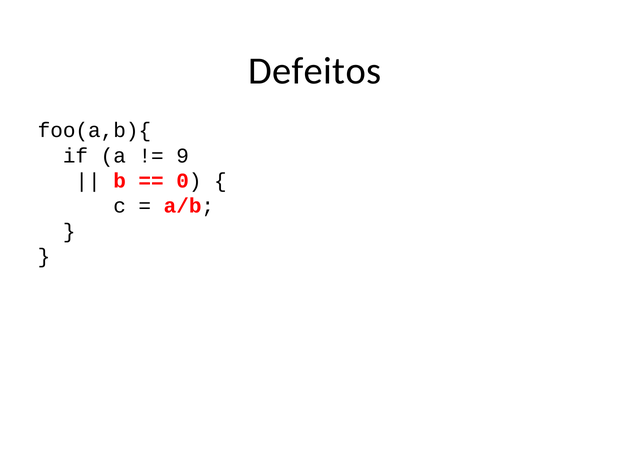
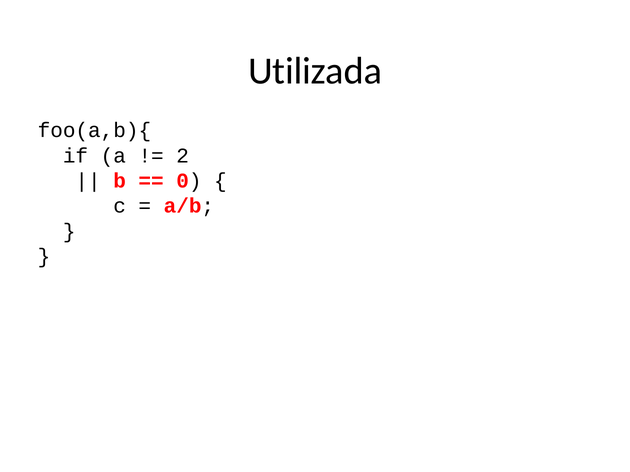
Defeitos: Defeitos -> Utilizada
9: 9 -> 2
